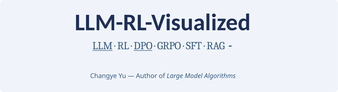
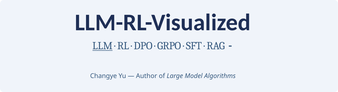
DPO underline: present -> none
